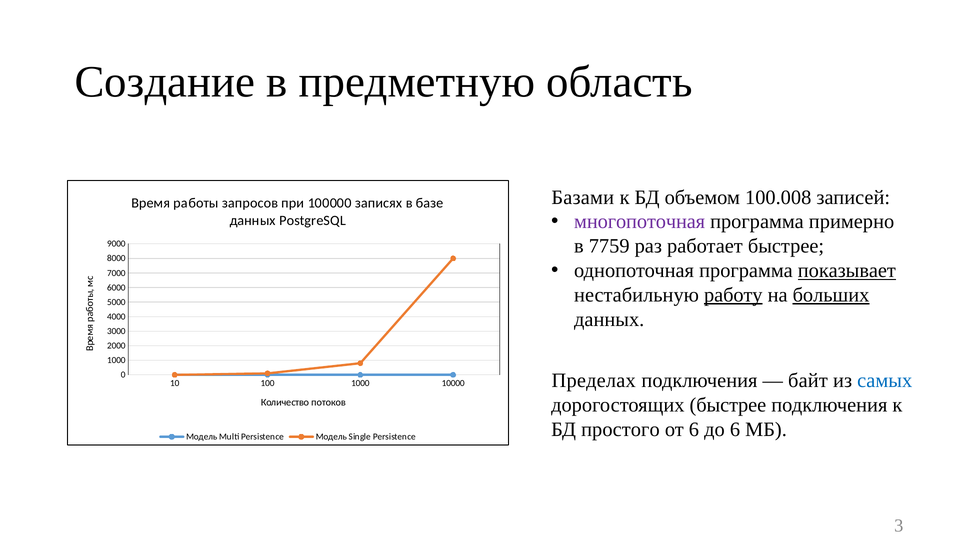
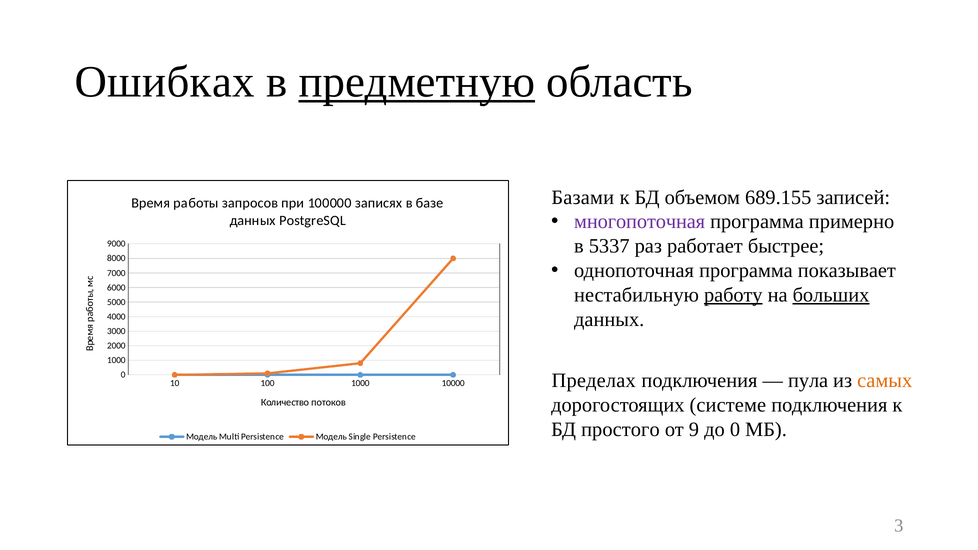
Создание: Создание -> Ошибках
предметную underline: none -> present
100.008: 100.008 -> 689.155
7759: 7759 -> 5337
показывает underline: present -> none
байт: байт -> пула
самых colour: blue -> orange
дорогостоящих быстрее: быстрее -> системе
от 6: 6 -> 9
до 6: 6 -> 0
